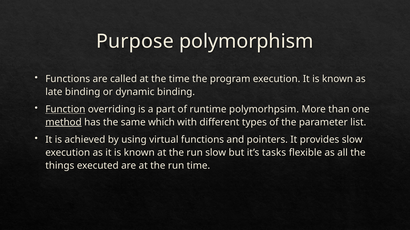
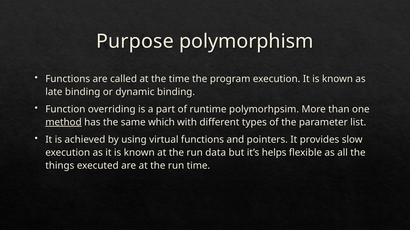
Function underline: present -> none
run slow: slow -> data
tasks: tasks -> helps
